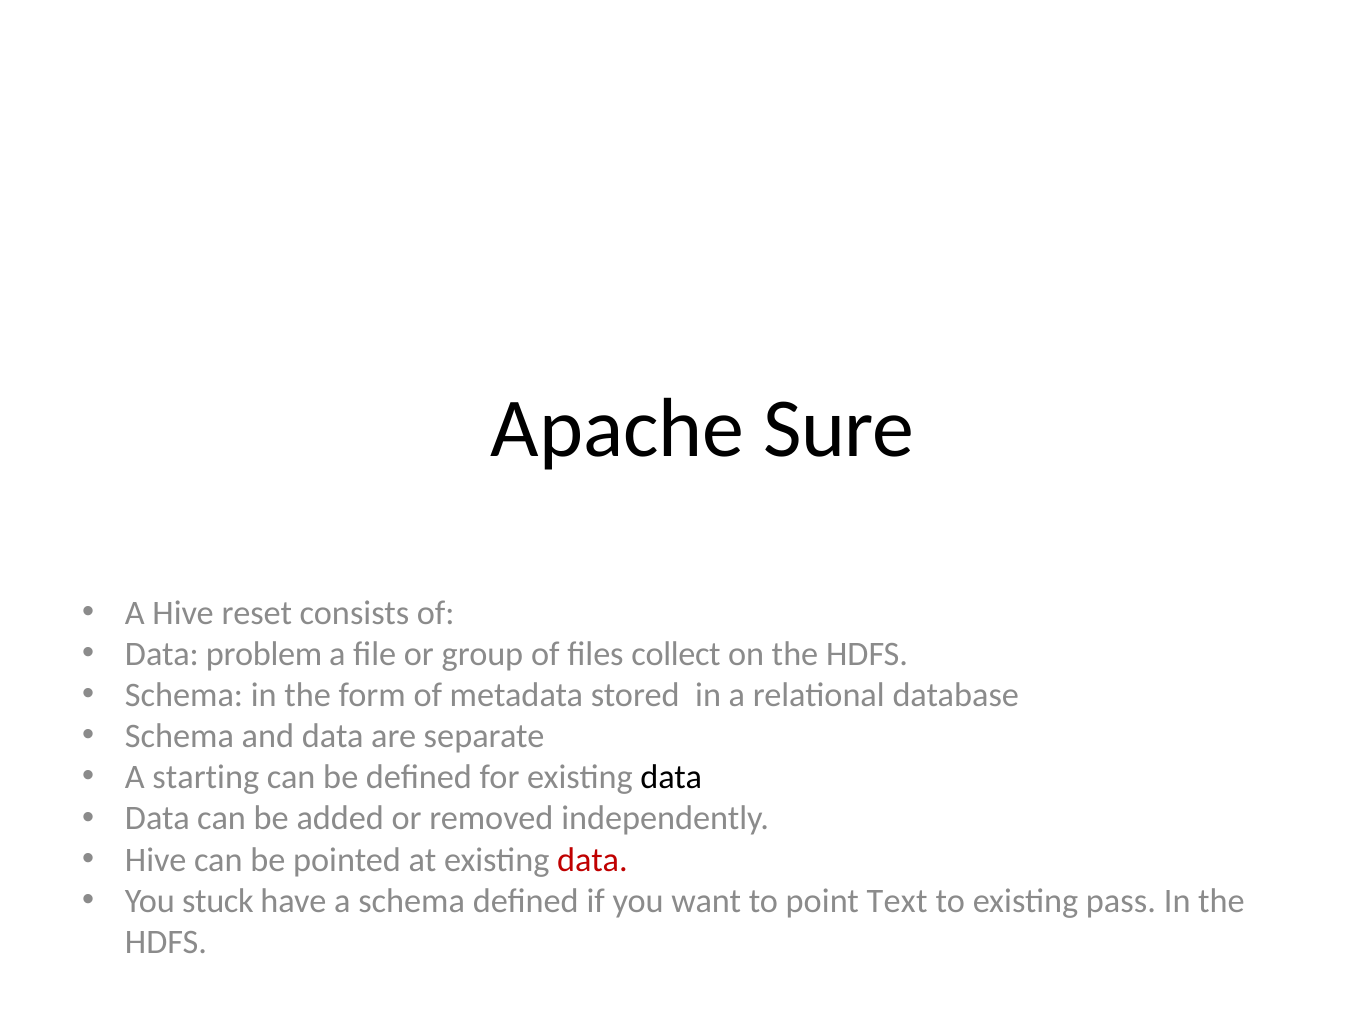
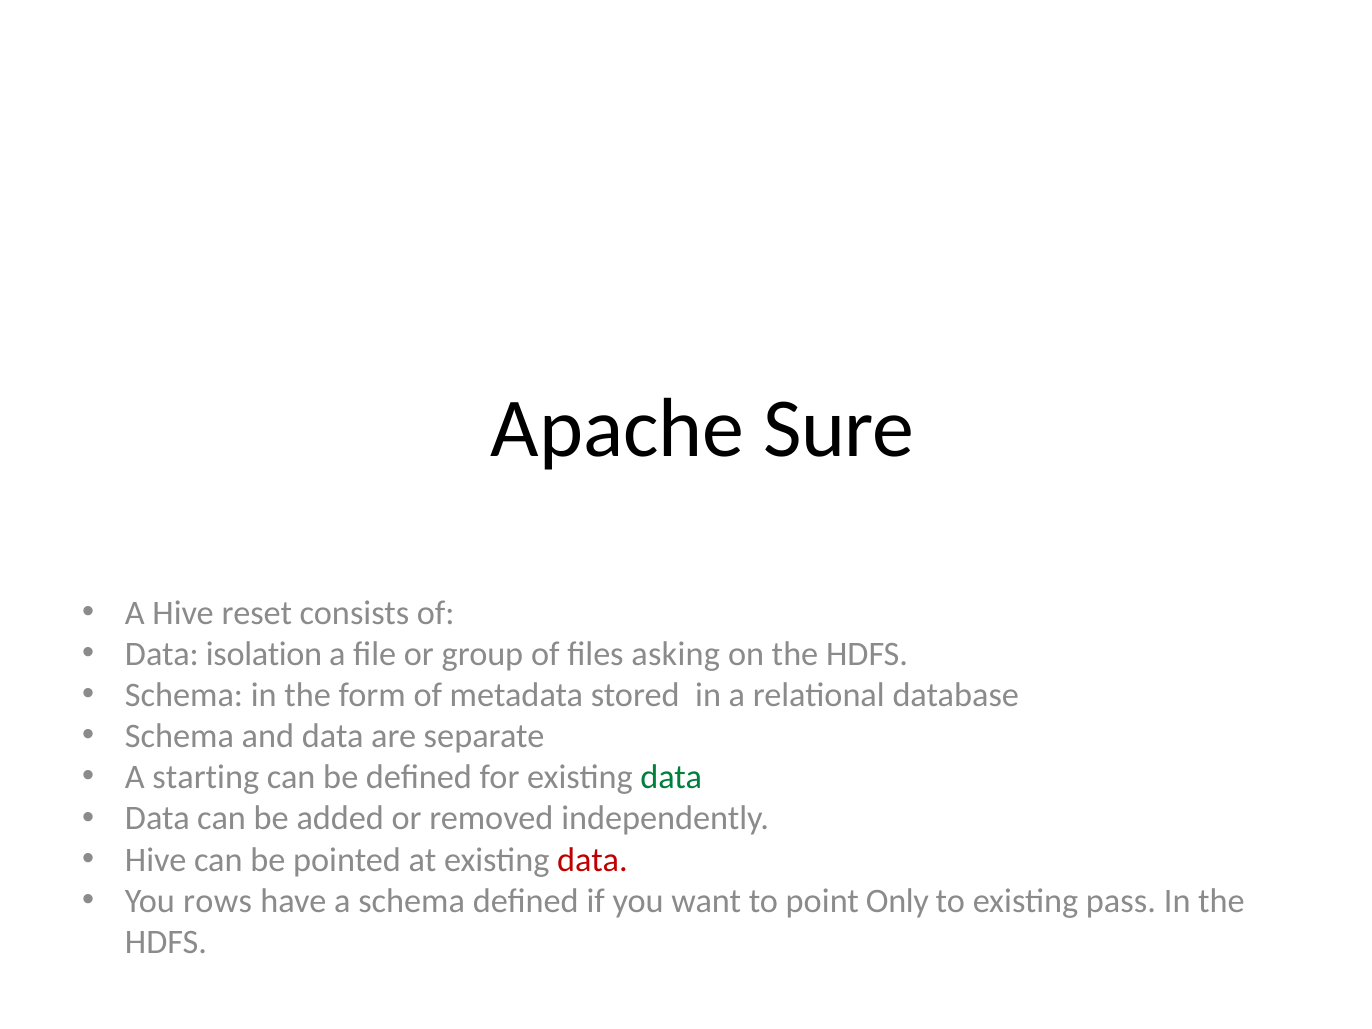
problem: problem -> isolation
collect: collect -> asking
data at (671, 777) colour: black -> green
stuck: stuck -> rows
Text: Text -> Only
